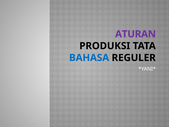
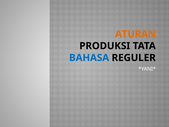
ATURAN colour: purple -> orange
